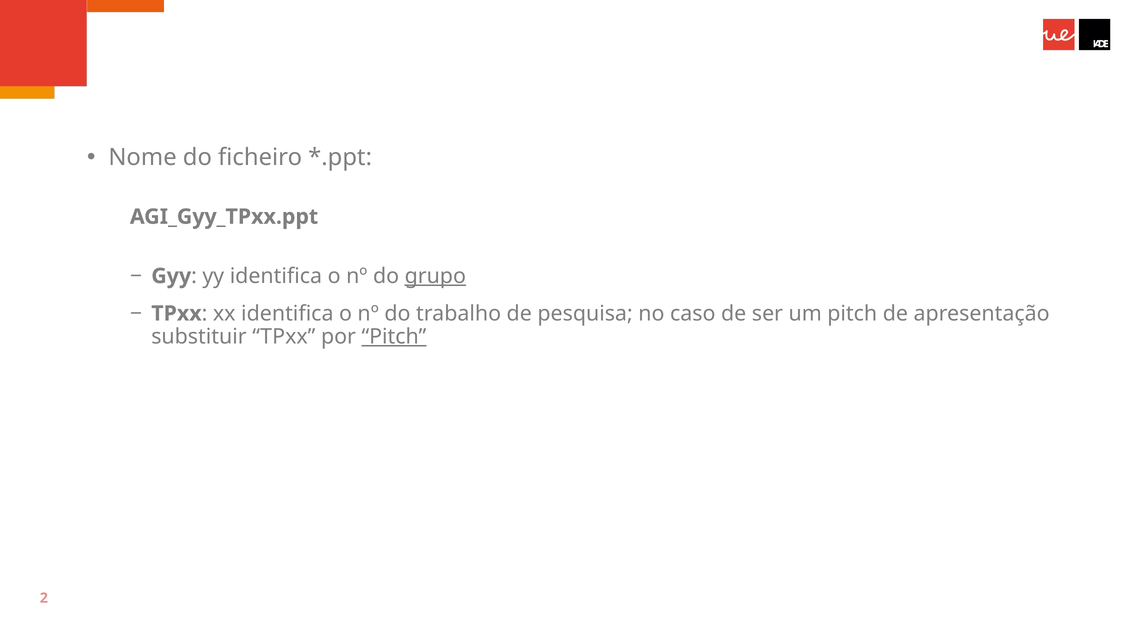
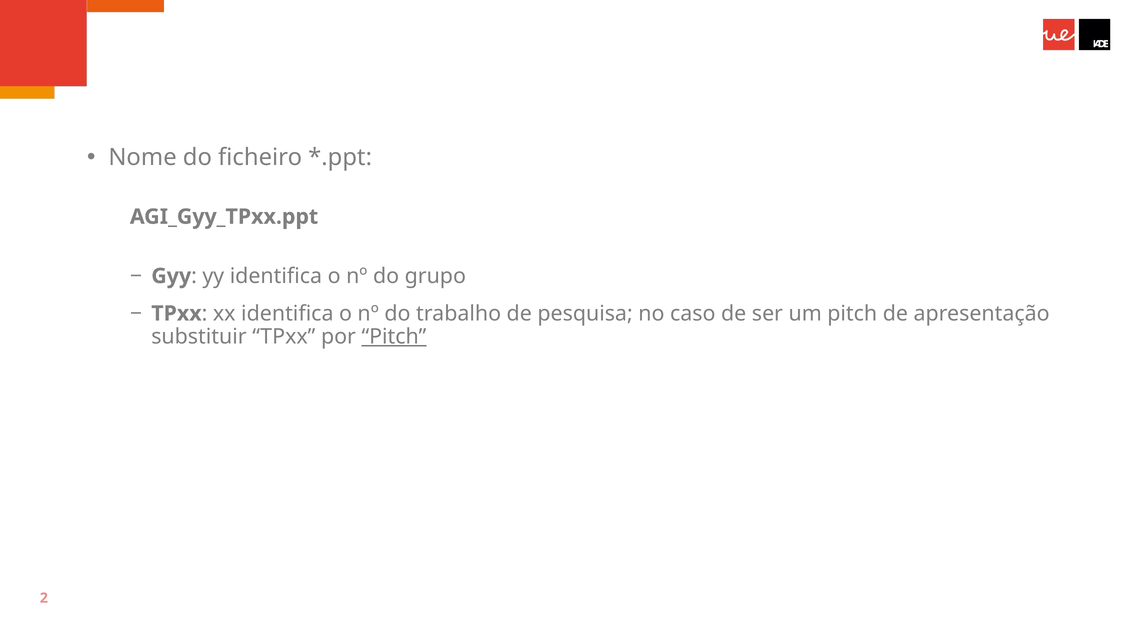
grupo underline: present -> none
